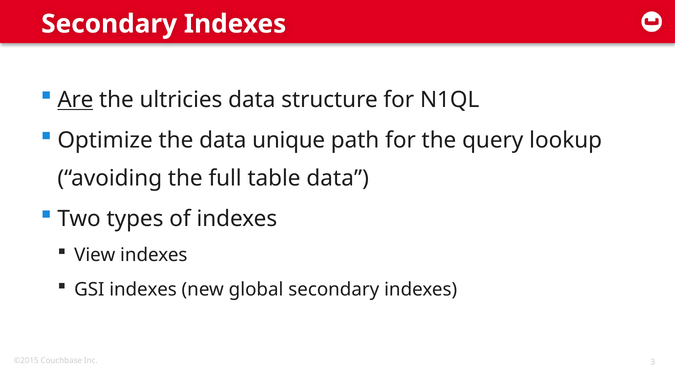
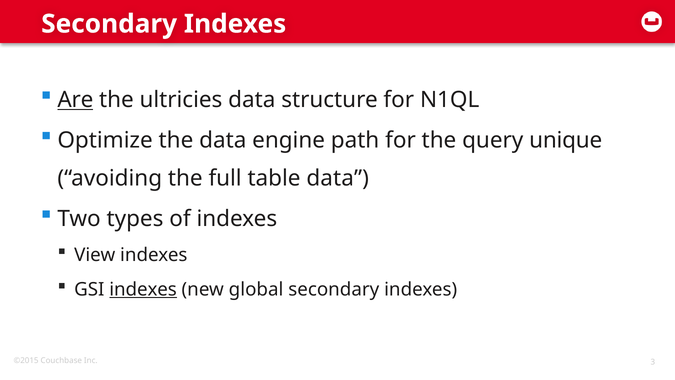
unique: unique -> engine
lookup: lookup -> unique
indexes at (143, 289) underline: none -> present
